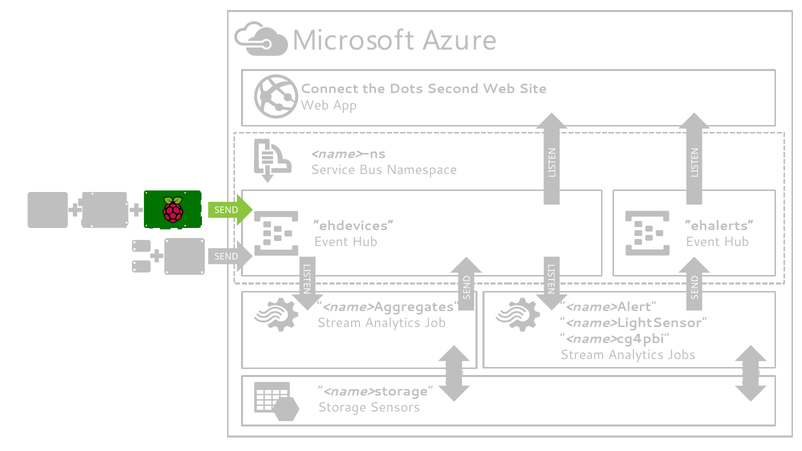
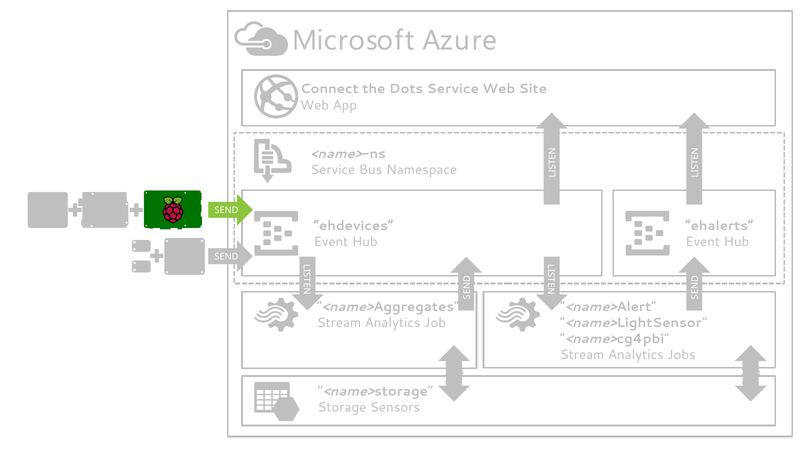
Dots Second: Second -> Service
